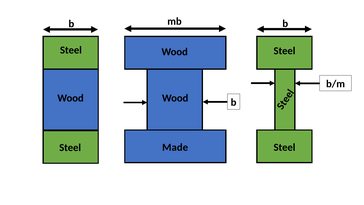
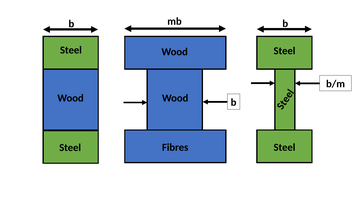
Made: Made -> Fibres
